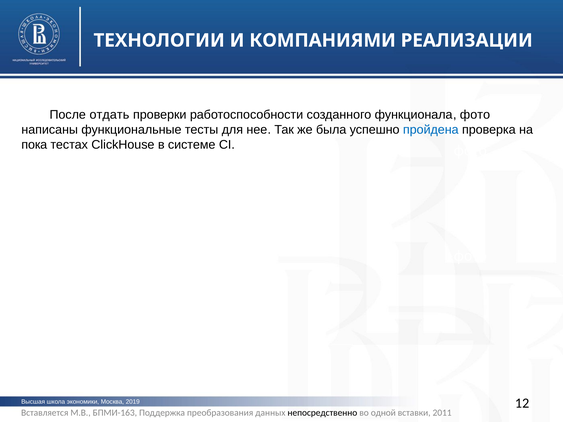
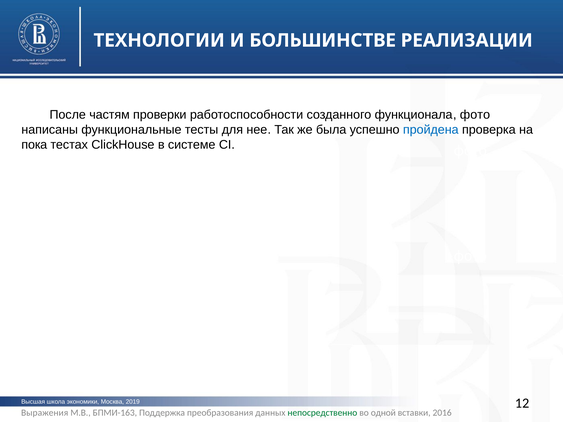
КОМПАНИЯМИ: КОМПАНИЯМИ -> БОЛЬШИНСТВЕ
отдать: отдать -> частям
Вставляется: Вставляется -> Выражения
непосредственно colour: black -> green
2011: 2011 -> 2016
